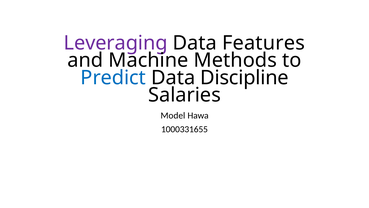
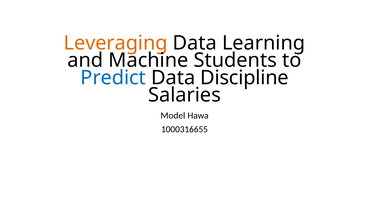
Leveraging colour: purple -> orange
Features: Features -> Learning
Methods: Methods -> Students
1000331655: 1000331655 -> 1000316655
